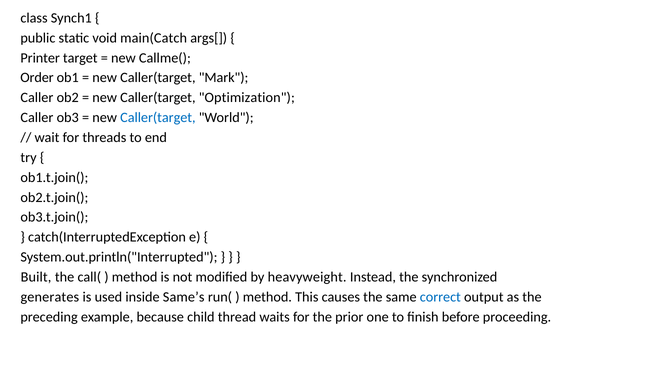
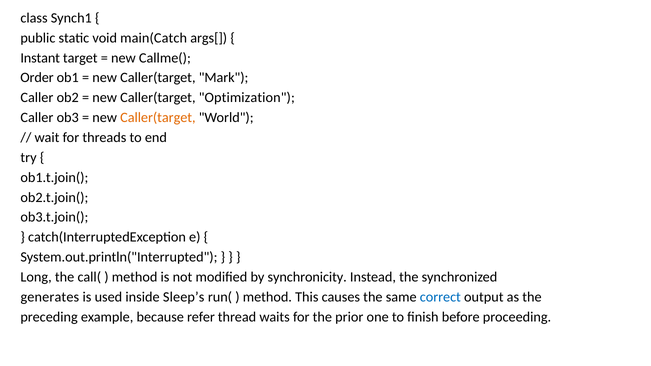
Printer: Printer -> Instant
Caller(target at (158, 118) colour: blue -> orange
Built: Built -> Long
heavyweight: heavyweight -> synchronicity
Same’s: Same’s -> Sleep’s
child: child -> refer
